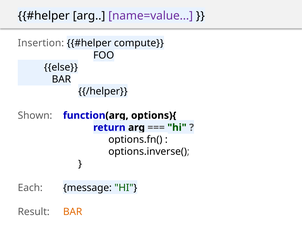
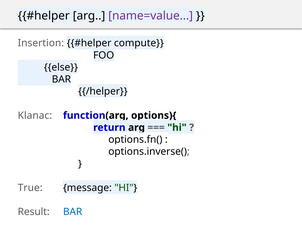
Shown: Shown -> Klanac
Each: Each -> True
BAR at (73, 212) colour: orange -> blue
